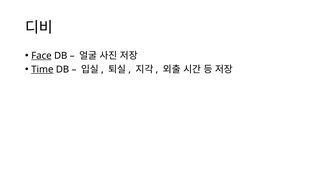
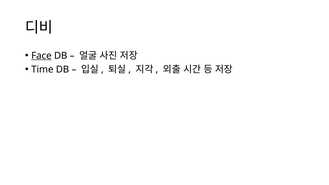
Time underline: present -> none
